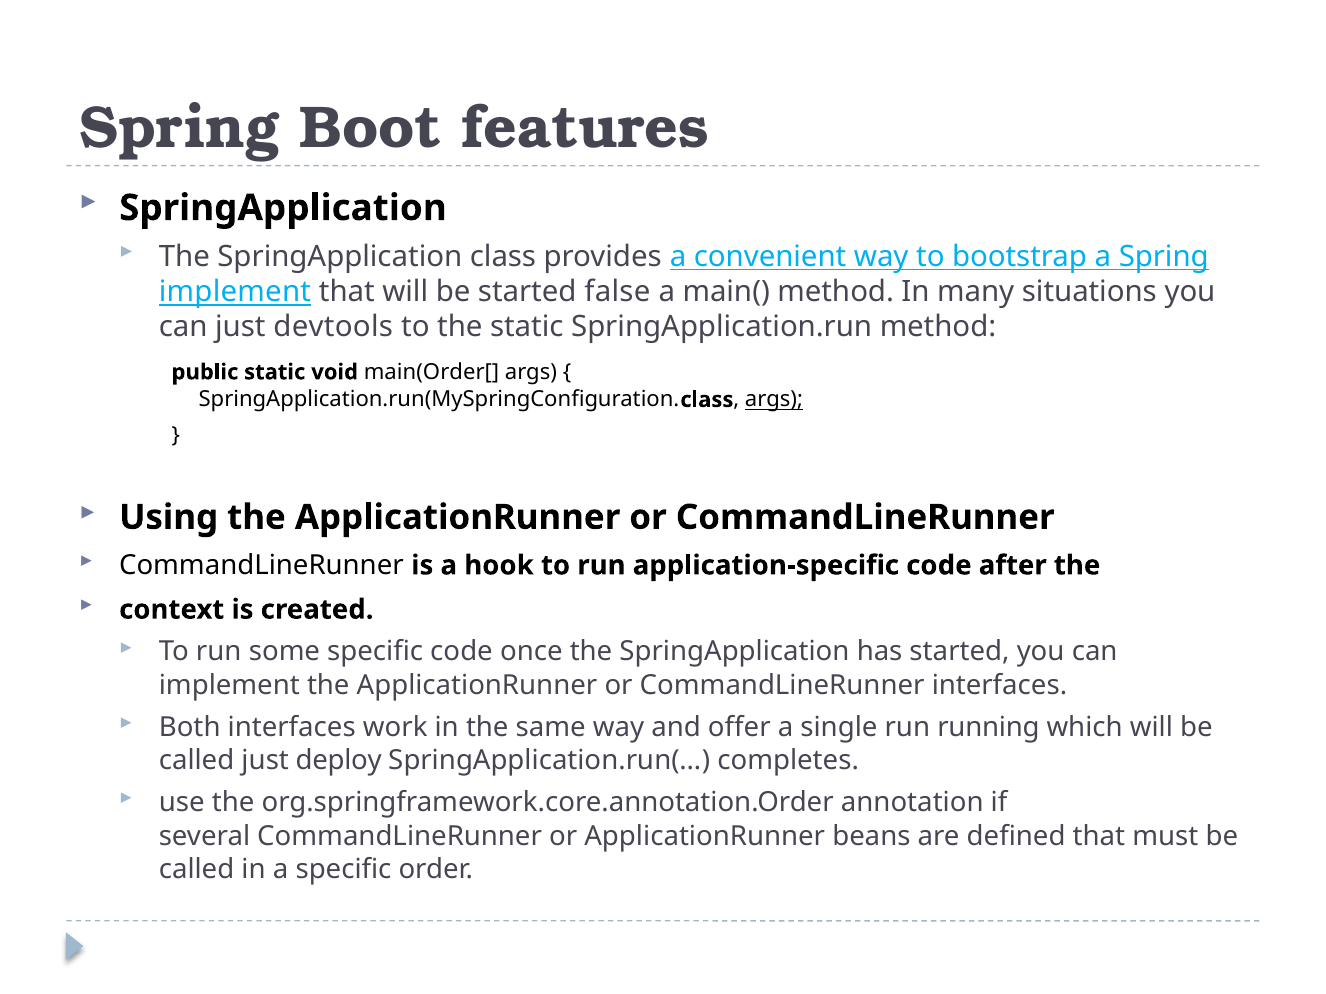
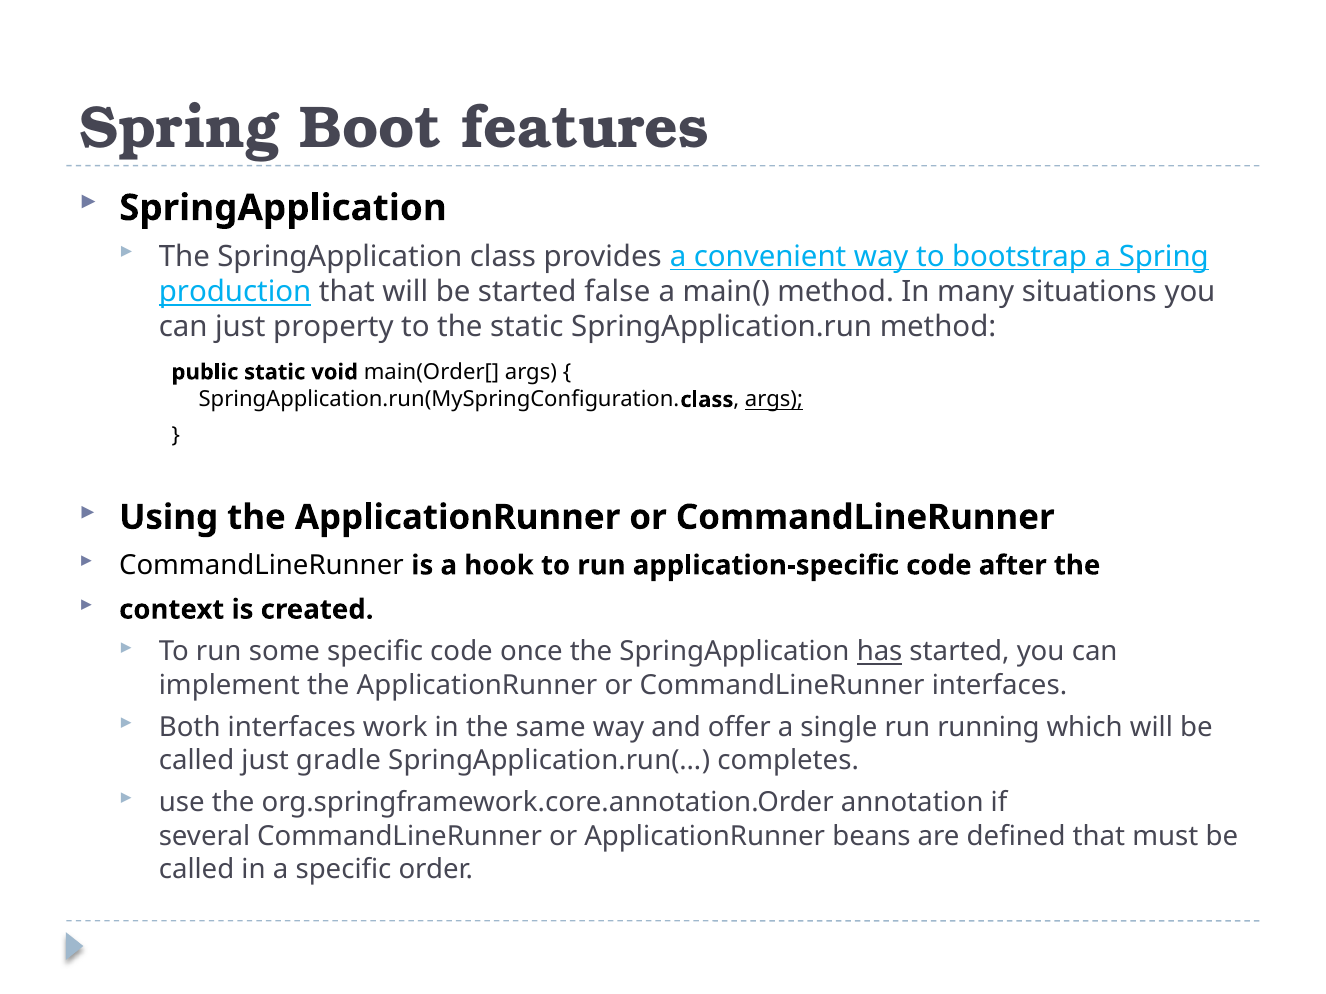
implement at (235, 292): implement -> production
devtools: devtools -> property
has underline: none -> present
deploy: deploy -> gradle
